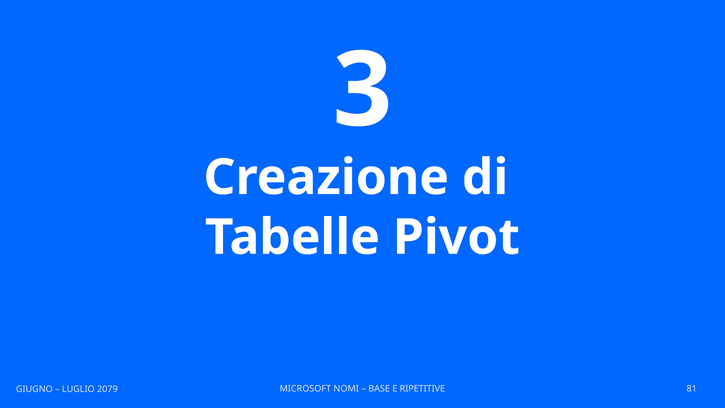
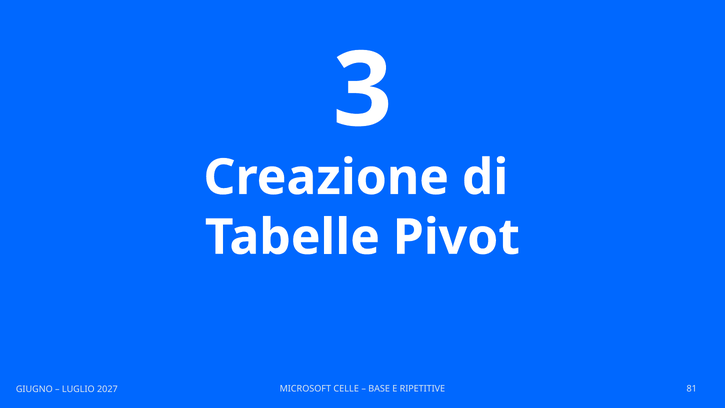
NOMI: NOMI -> CELLE
2079: 2079 -> 2027
